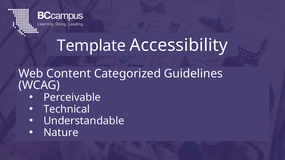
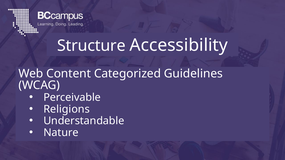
Template: Template -> Structure
Technical: Technical -> Religions
